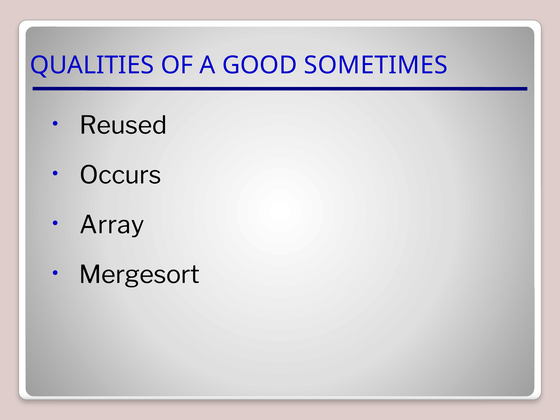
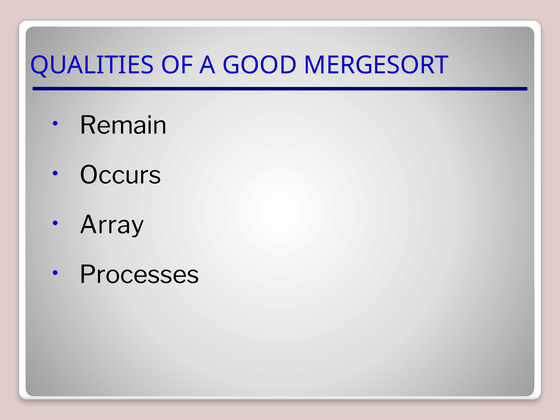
SOMETIMES: SOMETIMES -> MERGESORT
Reused: Reused -> Remain
Mergesort: Mergesort -> Processes
